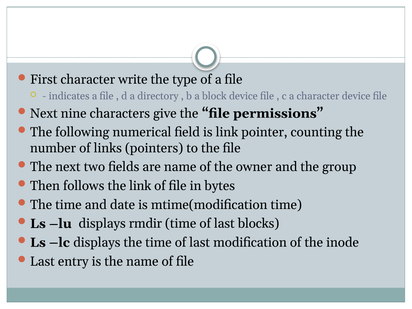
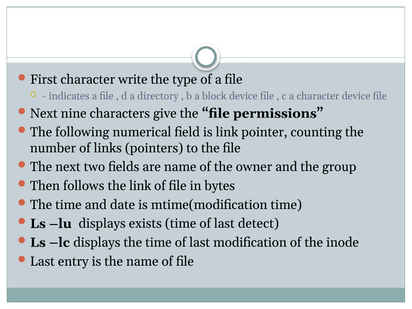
rmdir: rmdir -> exists
blocks: blocks -> detect
